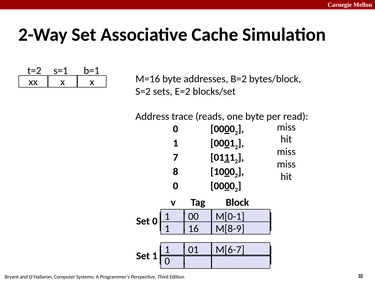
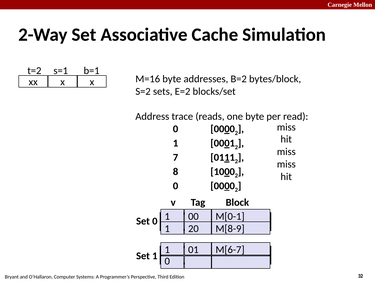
16: 16 -> 20
